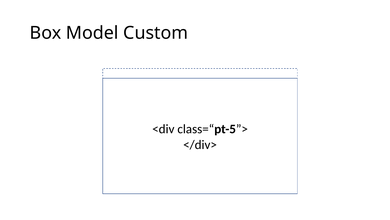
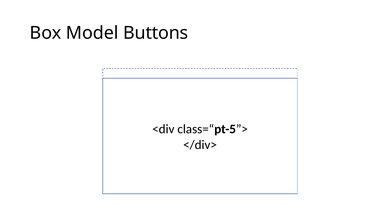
Custom: Custom -> Buttons
